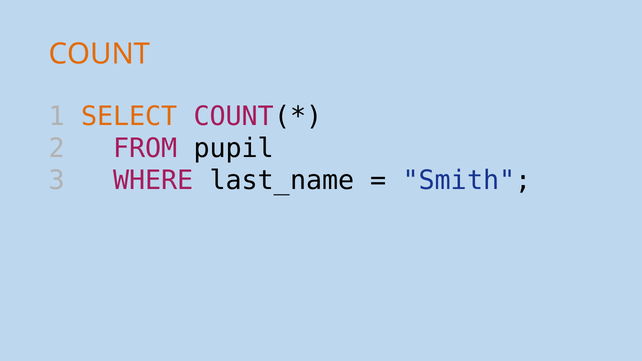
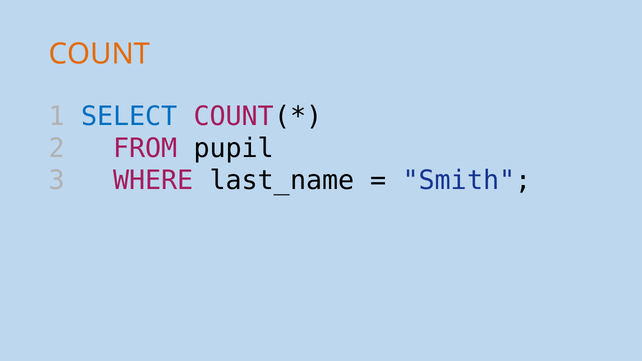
SELECT colour: orange -> blue
